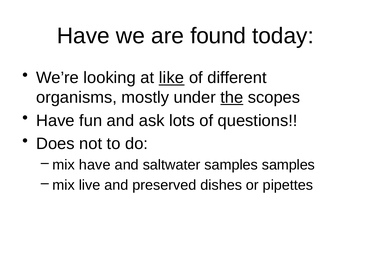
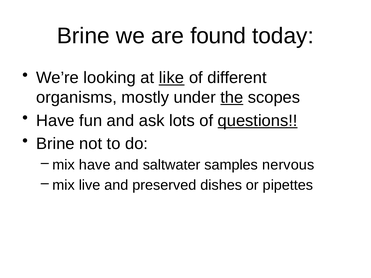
Have at (83, 36): Have -> Brine
questions underline: none -> present
Does at (55, 144): Does -> Brine
samples samples: samples -> nervous
